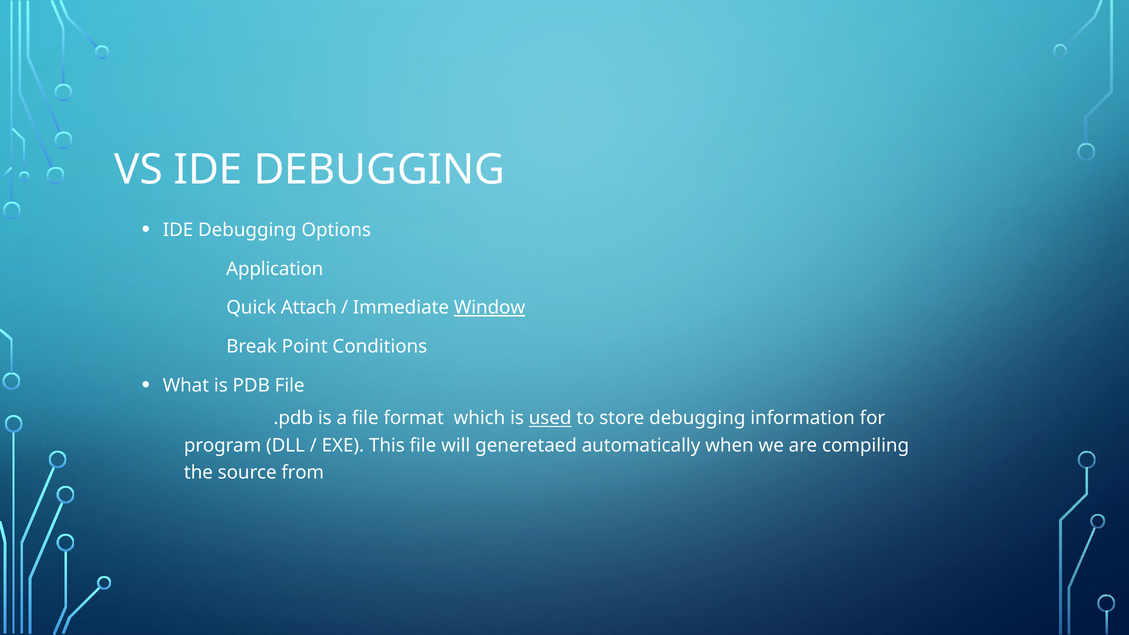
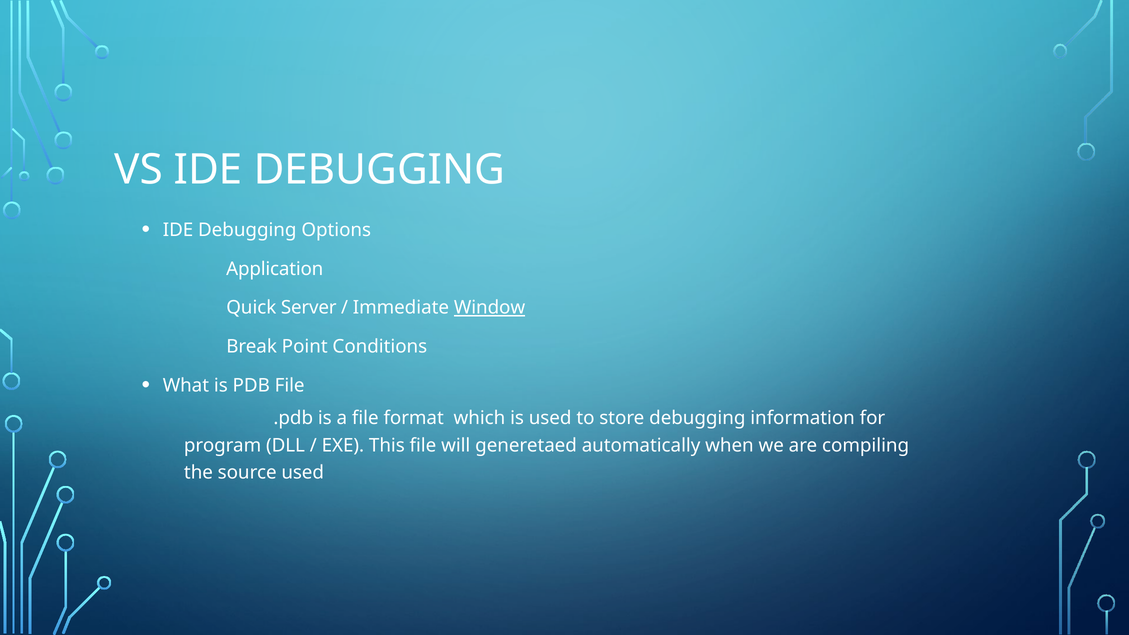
Attach: Attach -> Server
used at (550, 418) underline: present -> none
source from: from -> used
